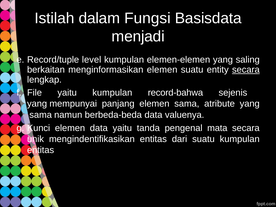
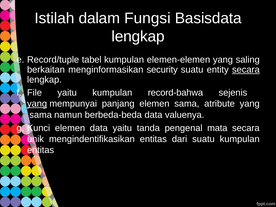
menjadi at (138, 37): menjadi -> lengkap
level: level -> tabel
menginformasikan elemen: elemen -> security
yang at (37, 104) underline: none -> present
